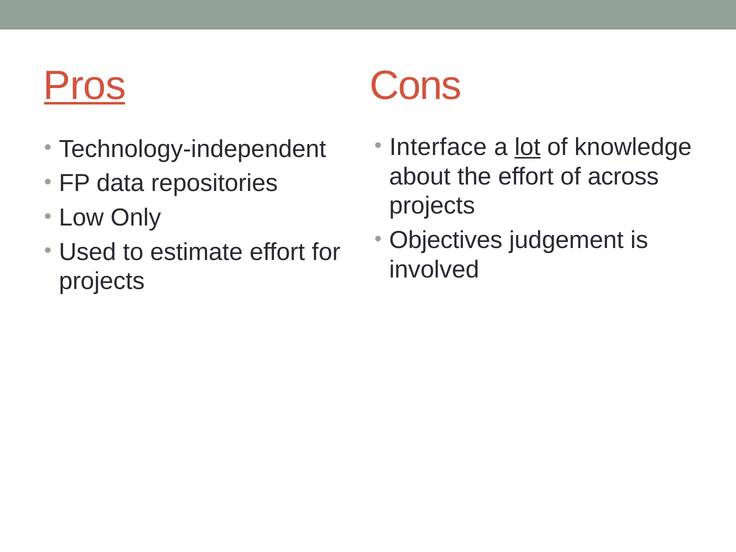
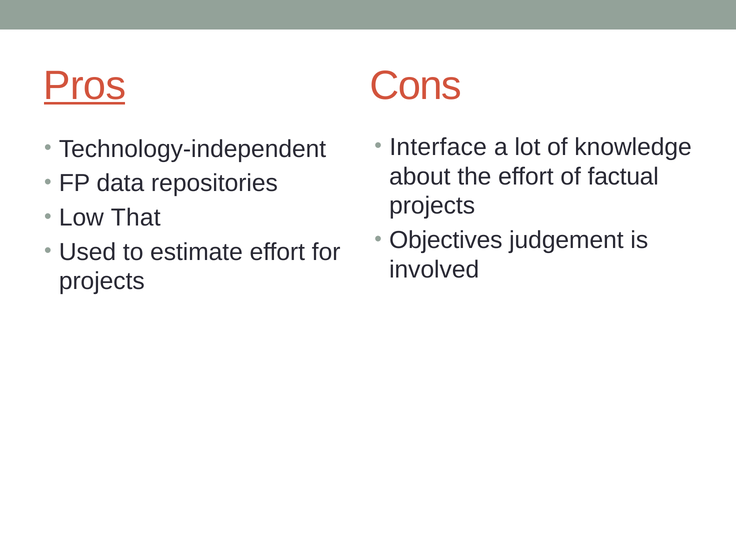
lot underline: present -> none
across: across -> factual
Only: Only -> That
